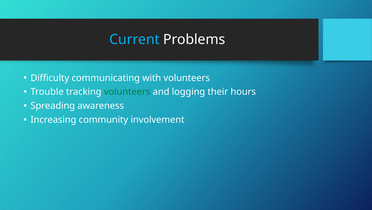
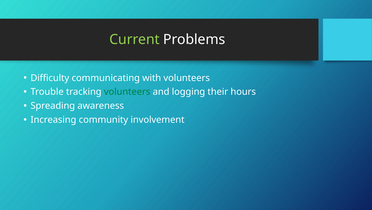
Current colour: light blue -> light green
